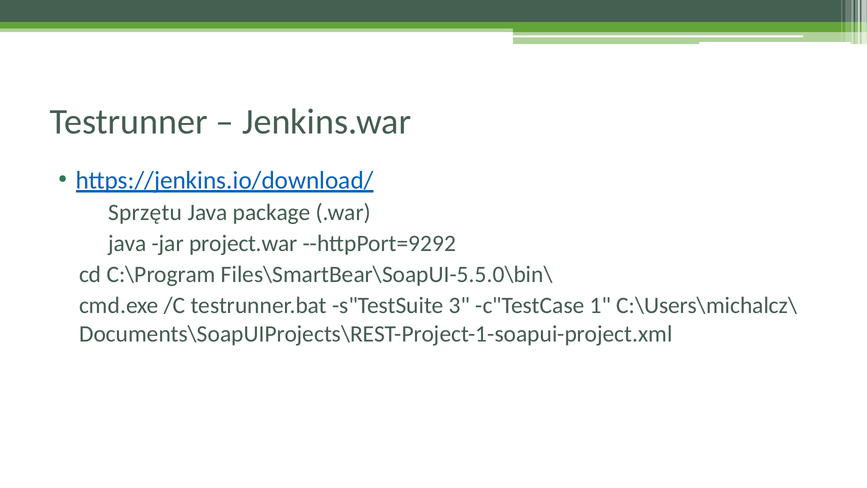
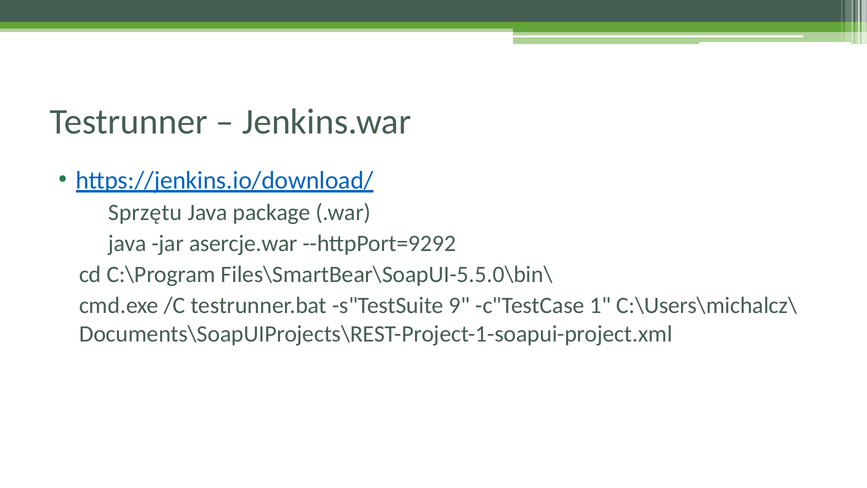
project.war: project.war -> asercje.war
3: 3 -> 9
